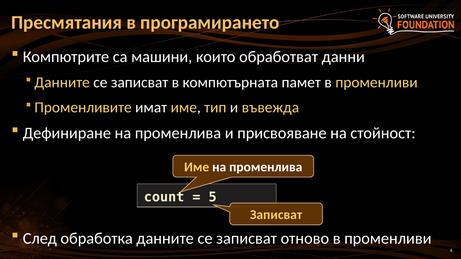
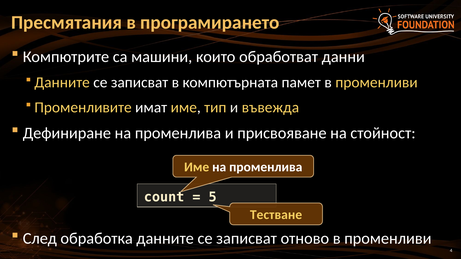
Записват at (276, 215): Записват -> Тестване
